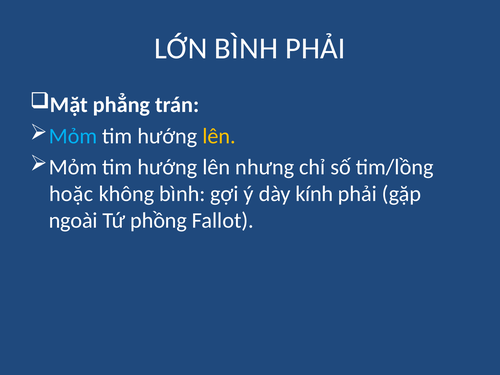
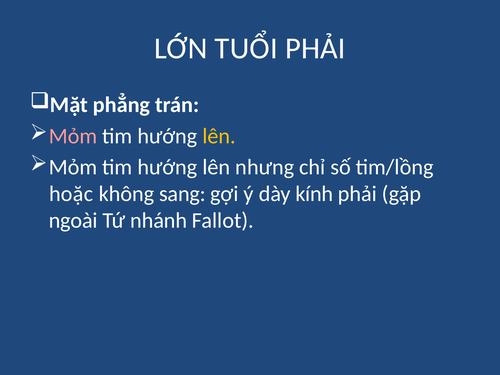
LỚN BÌNH: BÌNH -> TUỔI
Mỏm at (73, 136) colour: light blue -> pink
không bình: bình -> sang
phồng: phồng -> nhánh
